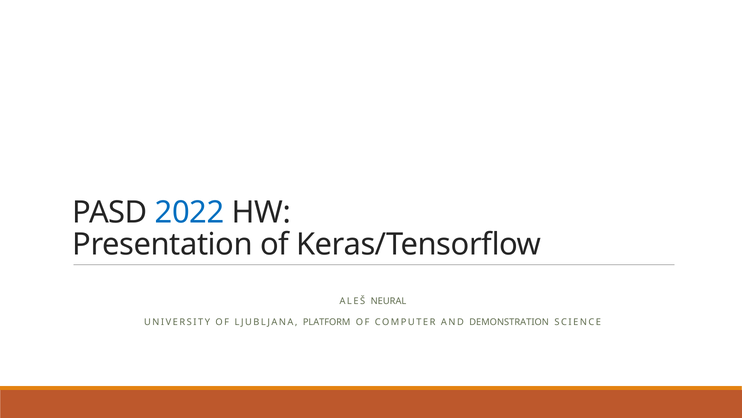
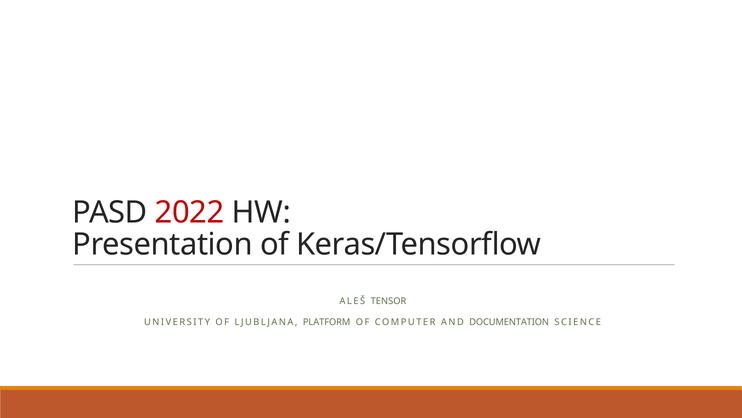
2022 colour: blue -> red
NEURAL: NEURAL -> TENSOR
DEMONSTRATION: DEMONSTRATION -> DOCUMENTATION
